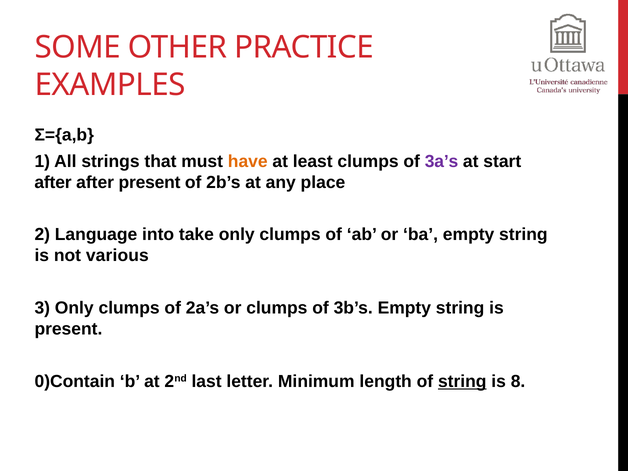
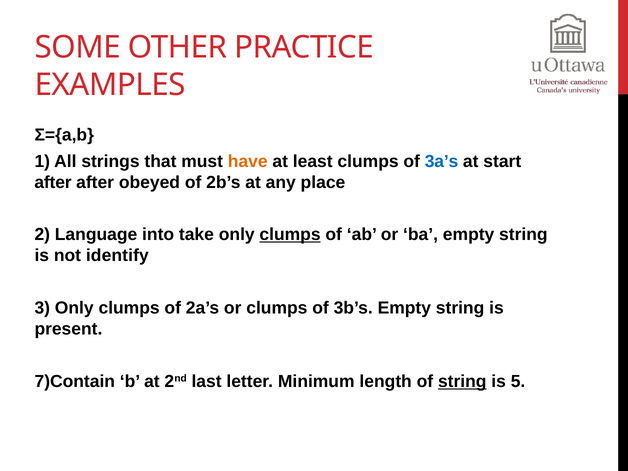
3a’s colour: purple -> blue
after present: present -> obeyed
clumps at (290, 235) underline: none -> present
various: various -> identify
0)Contain: 0)Contain -> 7)Contain
8: 8 -> 5
